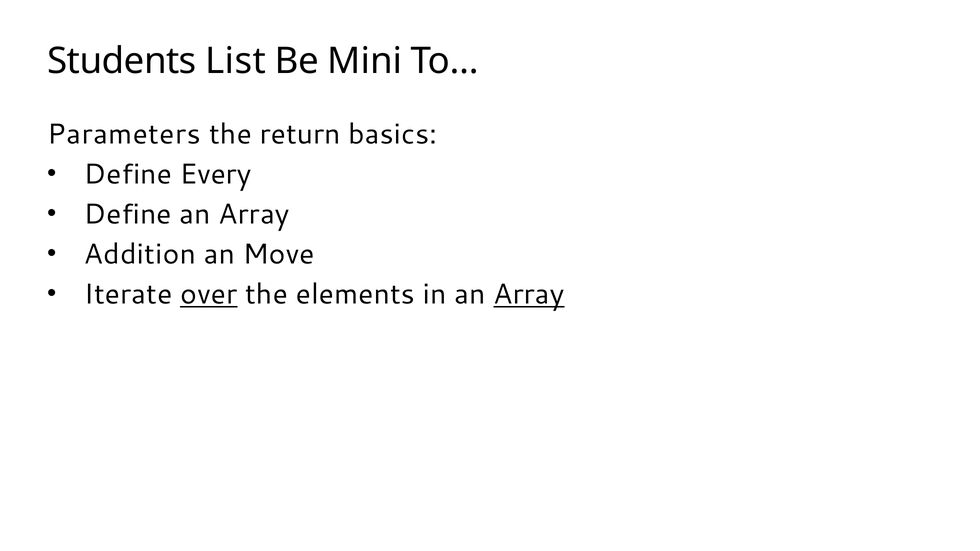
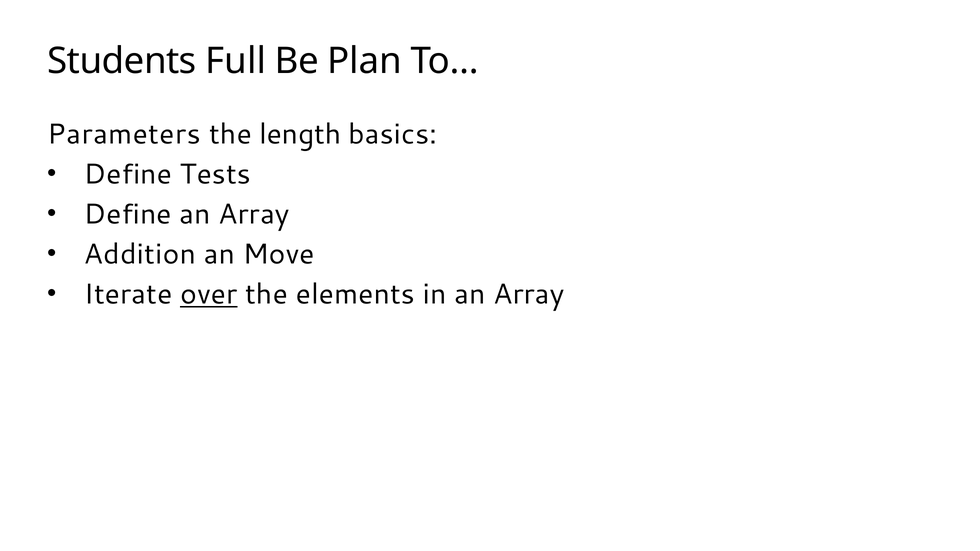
List: List -> Full
Mini: Mini -> Plan
return: return -> length
Every: Every -> Tests
Array at (529, 295) underline: present -> none
